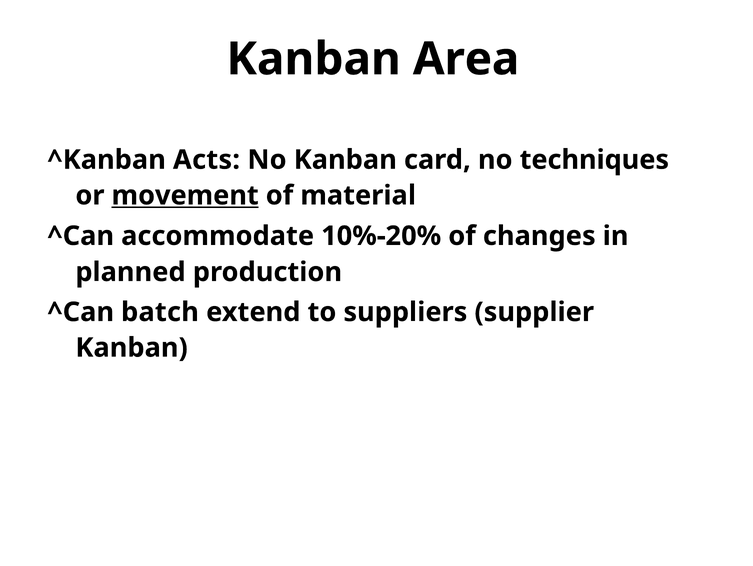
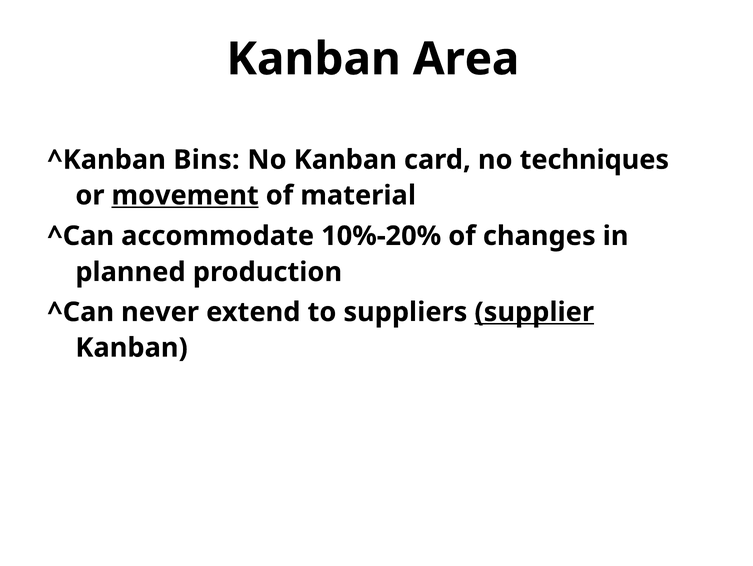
Acts: Acts -> Bins
batch: batch -> never
supplier underline: none -> present
